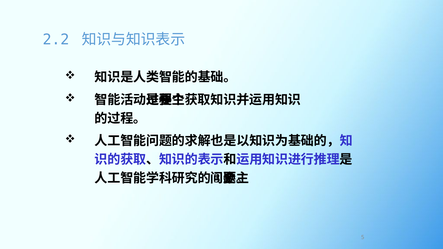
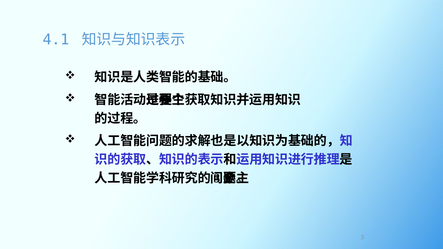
2.2: 2.2 -> 4.1
